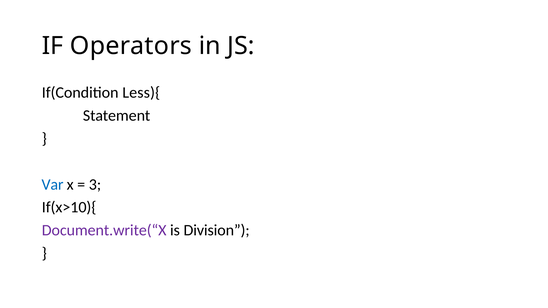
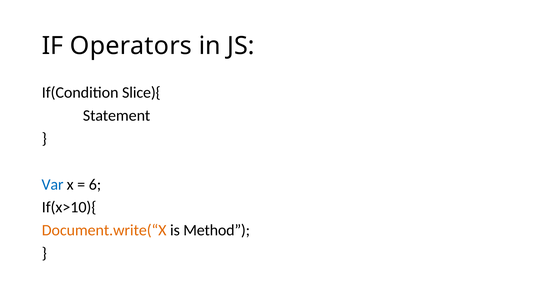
Less){: Less){ -> Slice){
3: 3 -> 6
Document.write(“X colour: purple -> orange
Division: Division -> Method
